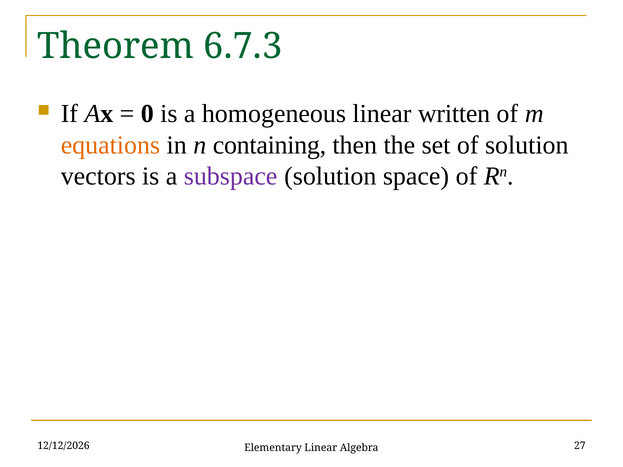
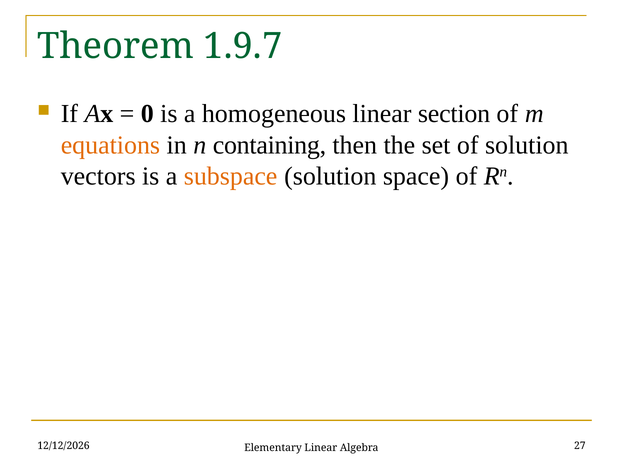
6.7.3: 6.7.3 -> 1.9.7
written: written -> section
subspace colour: purple -> orange
